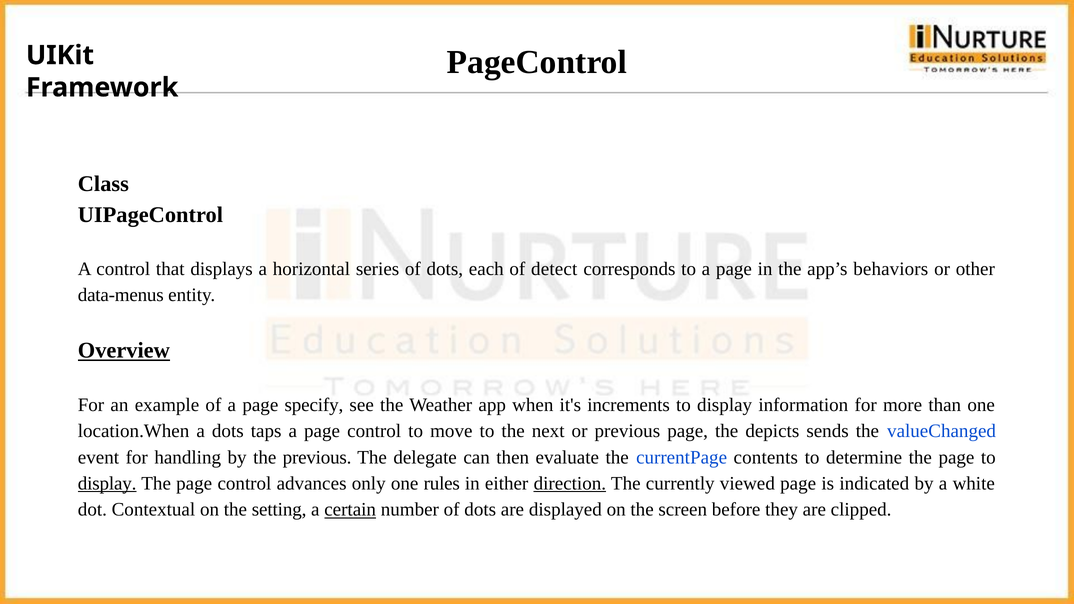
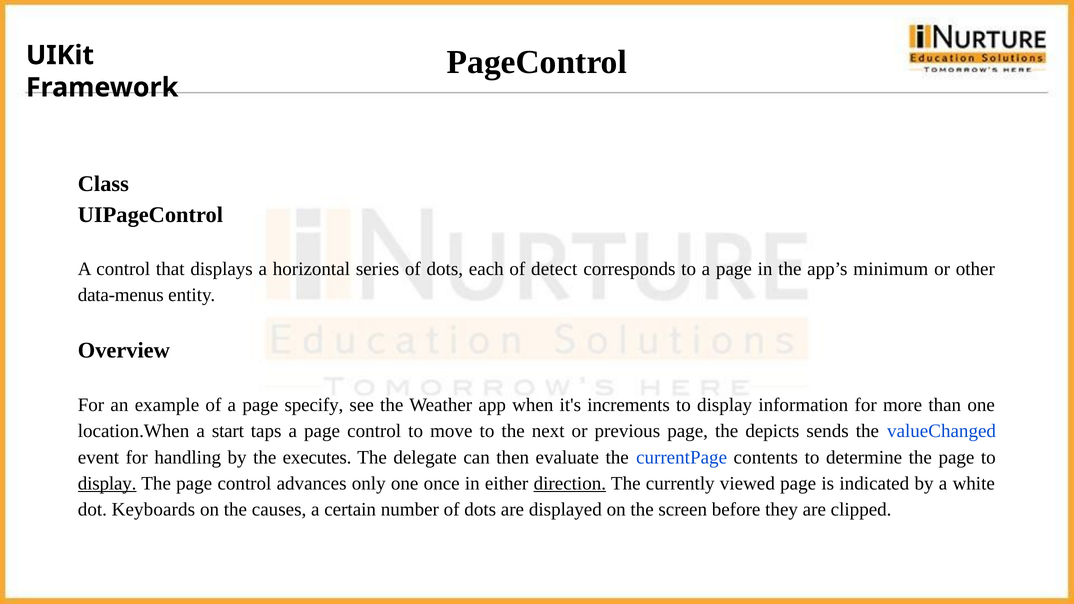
behaviors: behaviors -> minimum
Overview underline: present -> none
a dots: dots -> start
the previous: previous -> executes
rules: rules -> once
Contextual: Contextual -> Keyboards
setting: setting -> causes
certain underline: present -> none
